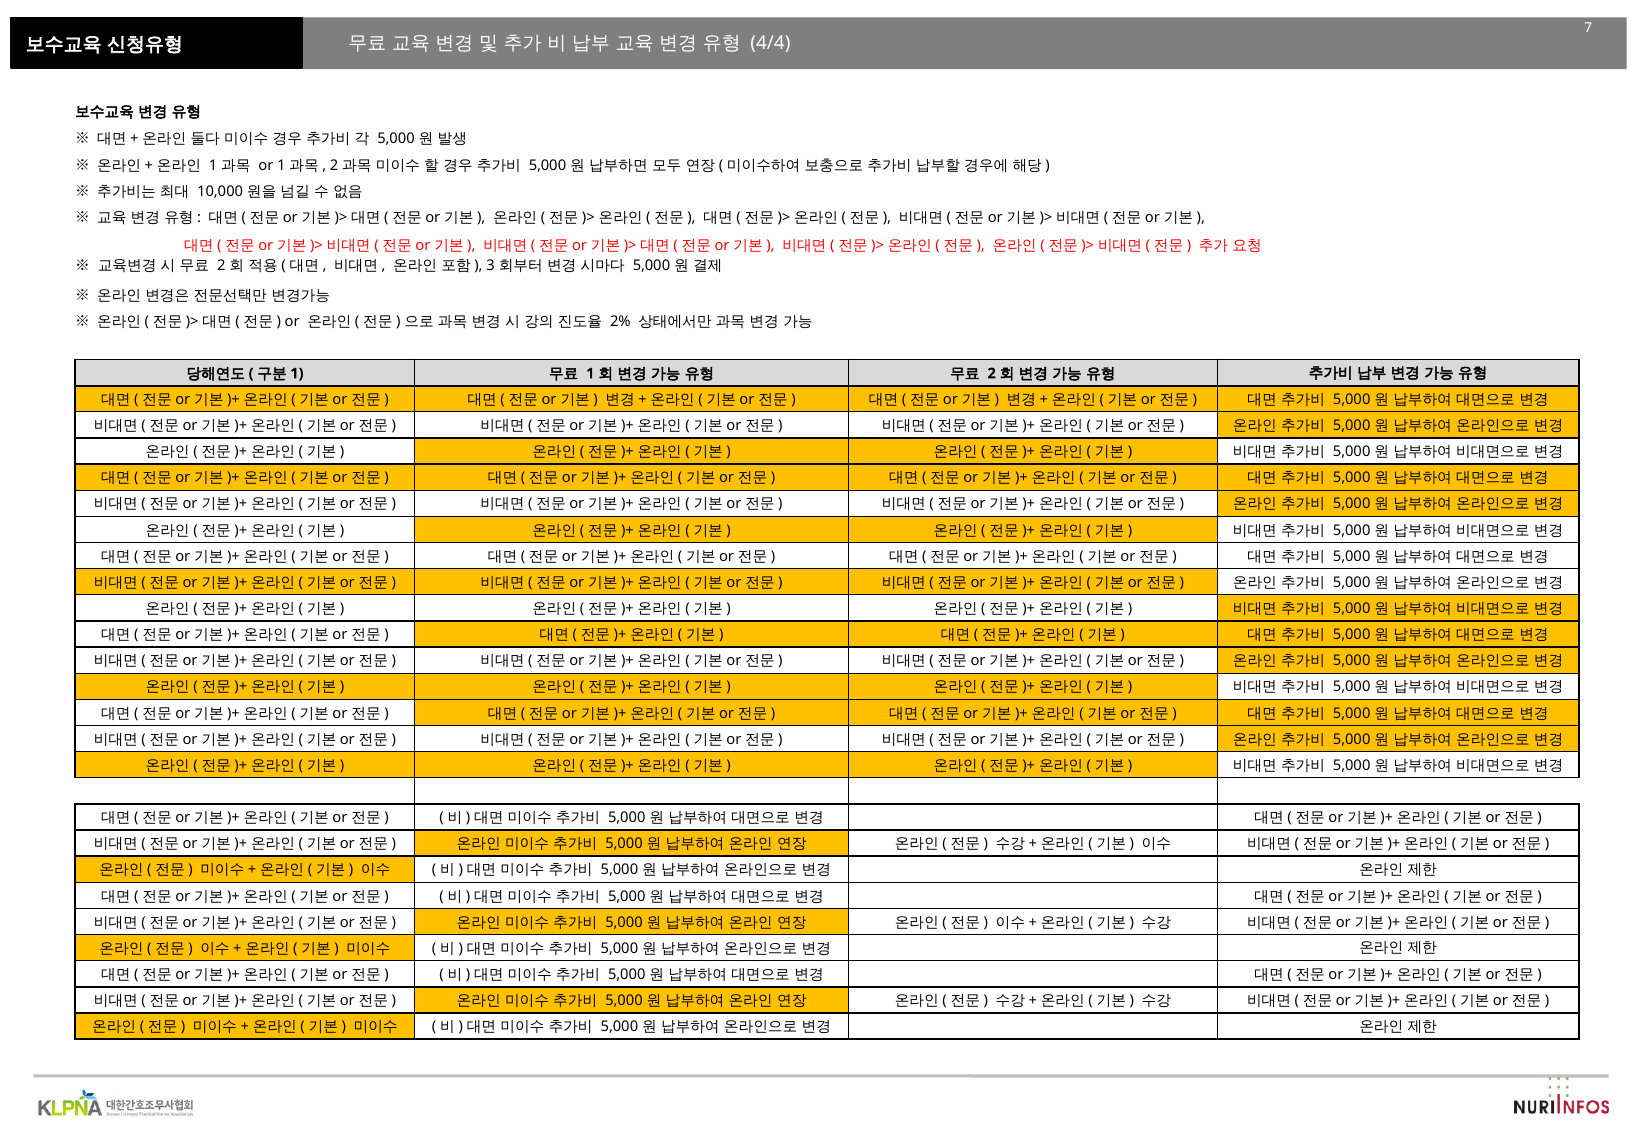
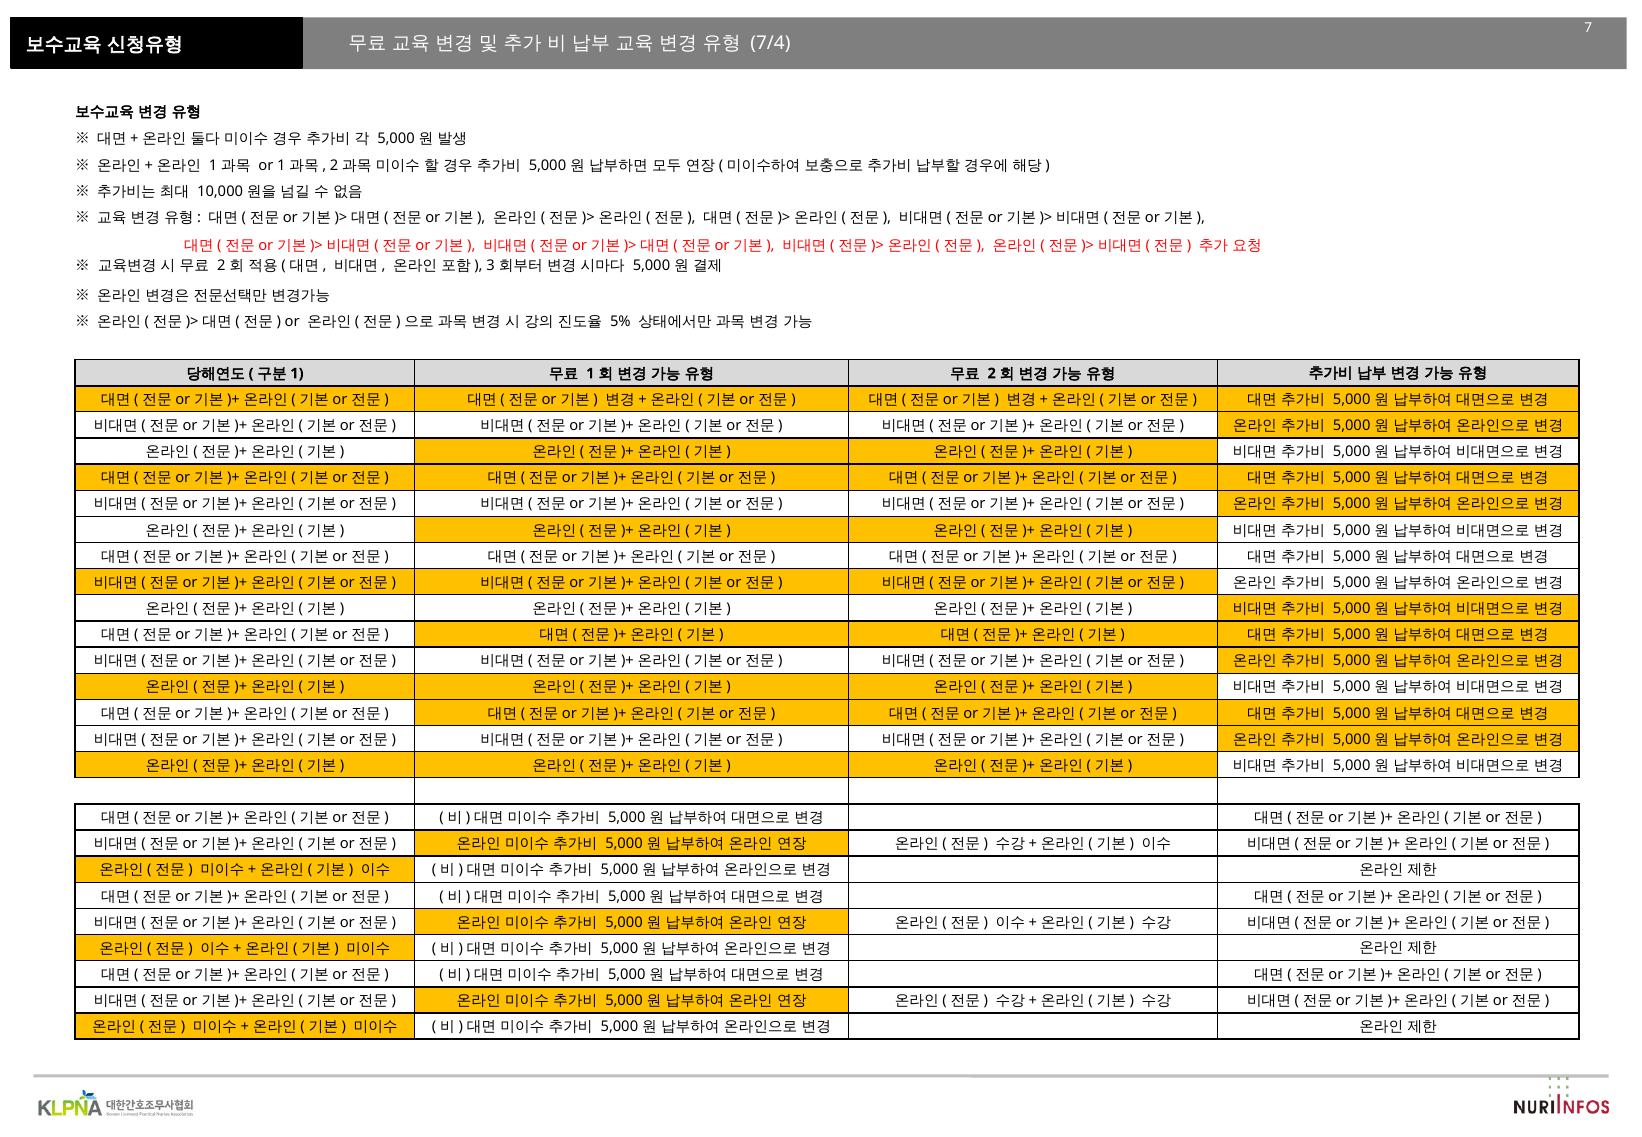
4/4: 4/4 -> 7/4
2%: 2% -> 5%
